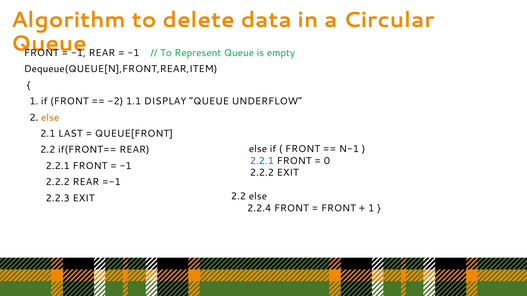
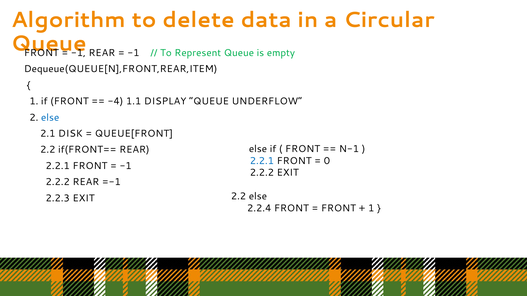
-2: -2 -> -4
else at (50, 118) colour: orange -> blue
LAST: LAST -> DISK
